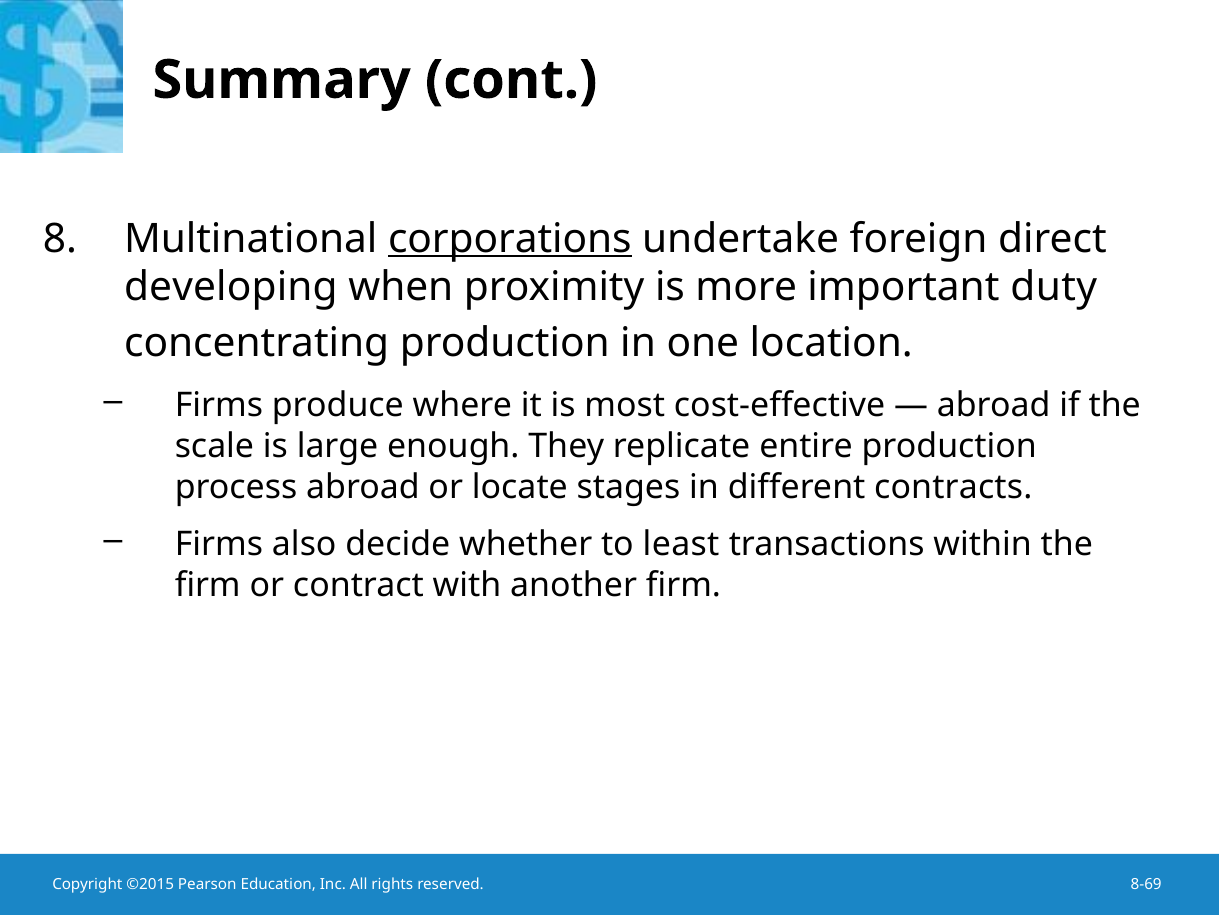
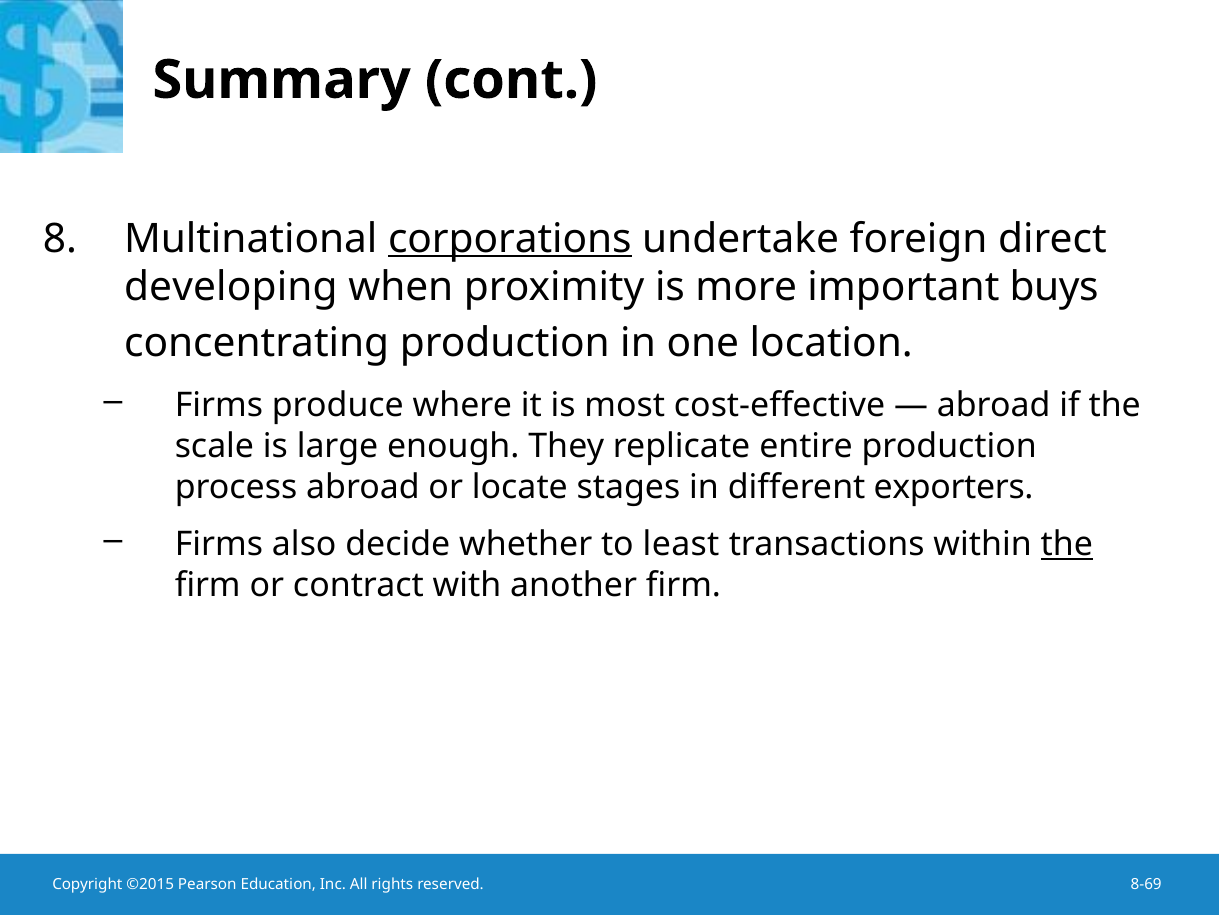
duty: duty -> buys
contracts: contracts -> exporters
the at (1067, 544) underline: none -> present
